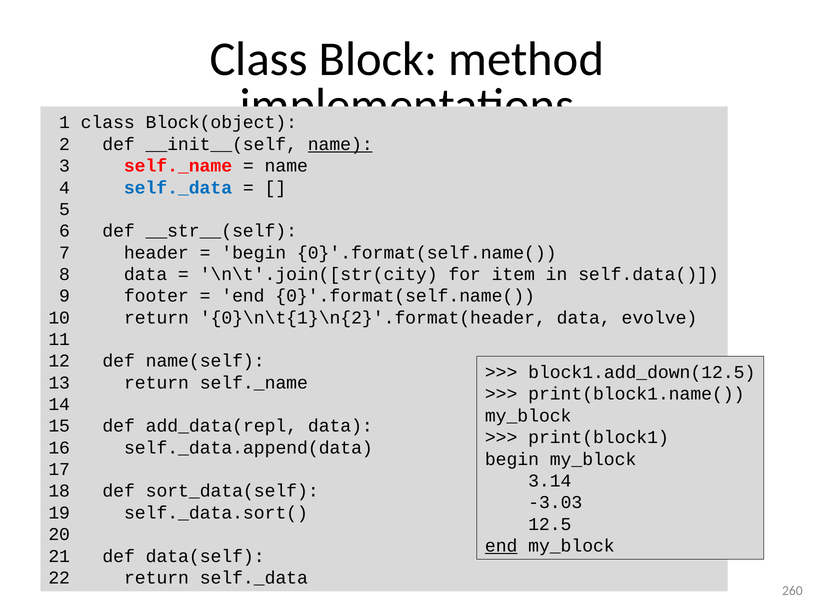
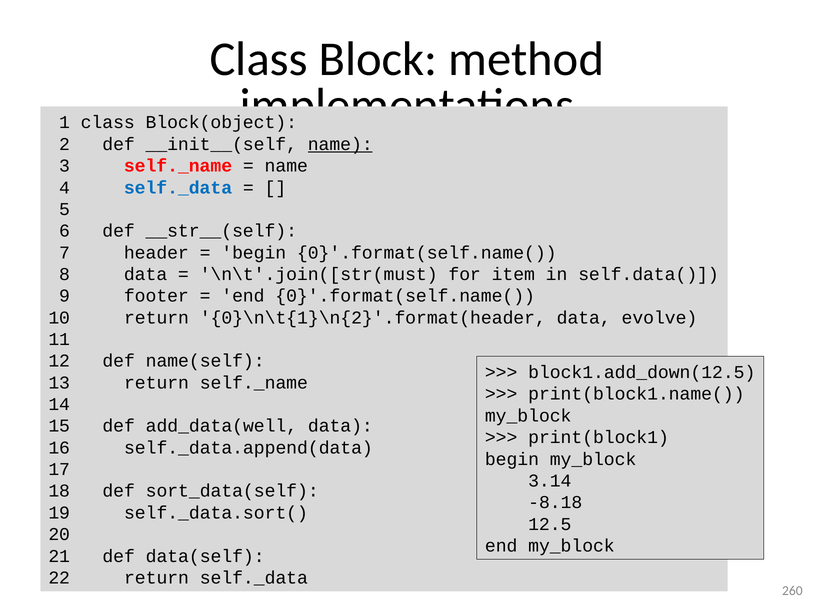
\n\t'.join([str(city: \n\t'.join([str(city -> \n\t'.join([str(must
add_data(repl: add_data(repl -> add_data(well
-3.03: -3.03 -> -8.18
end at (501, 546) underline: present -> none
